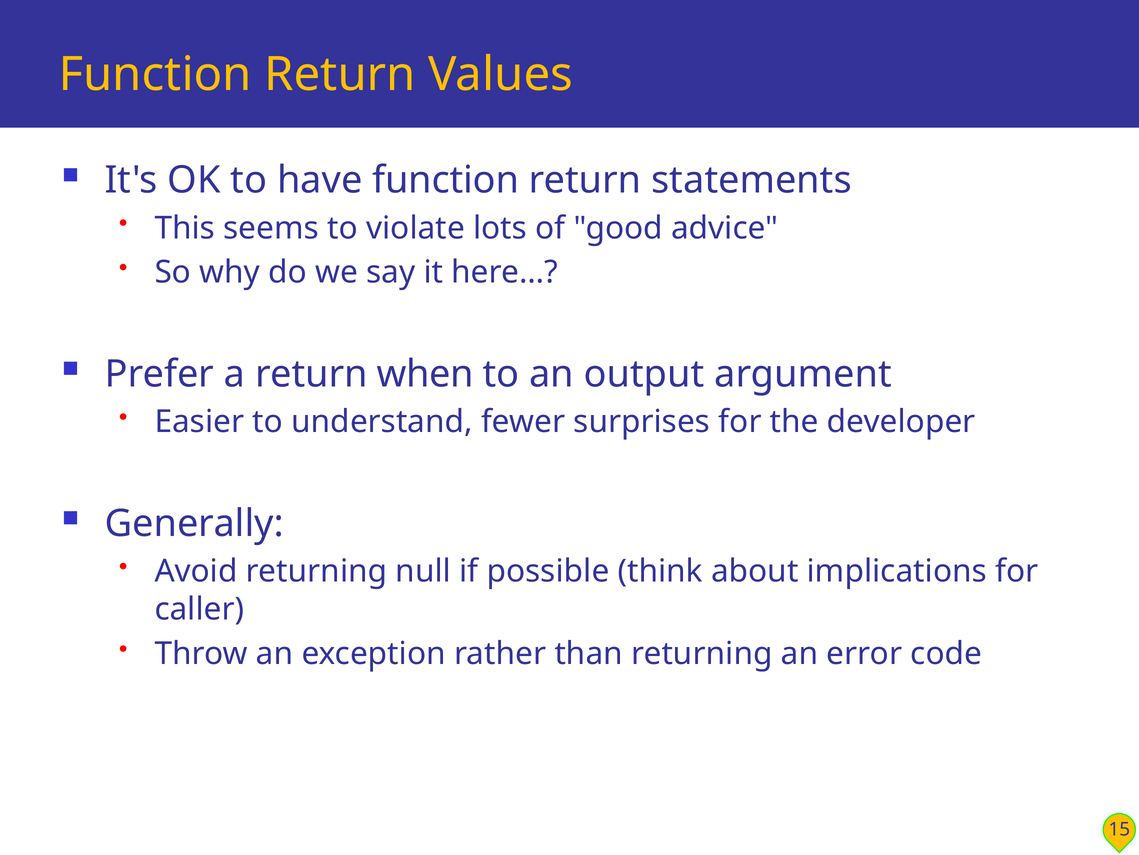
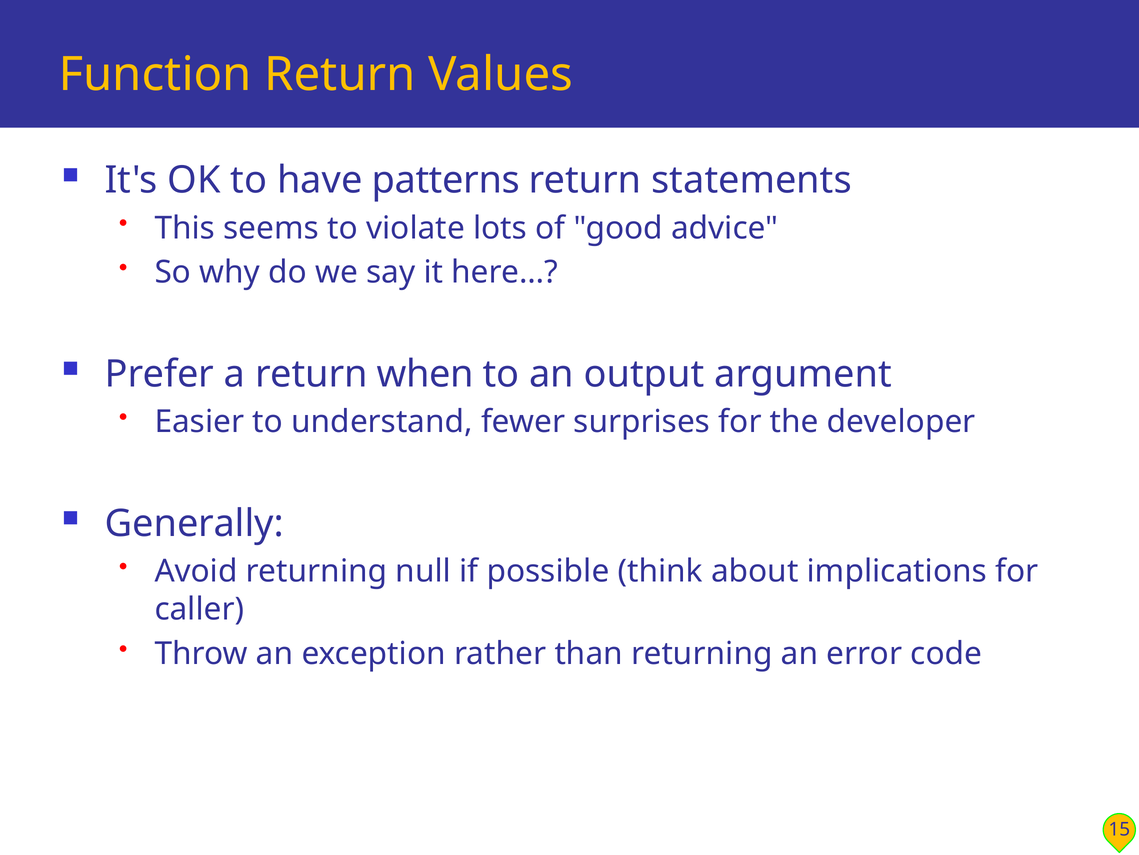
have function: function -> patterns
